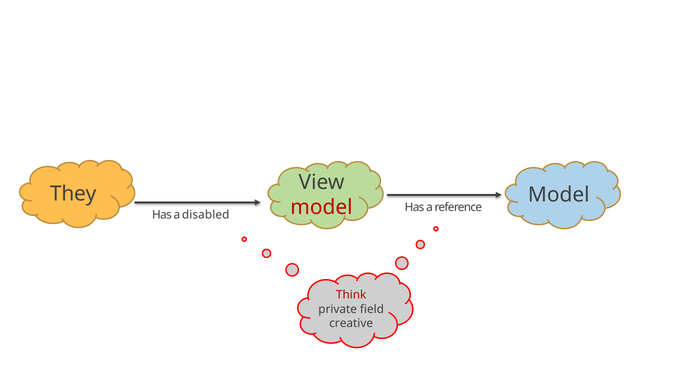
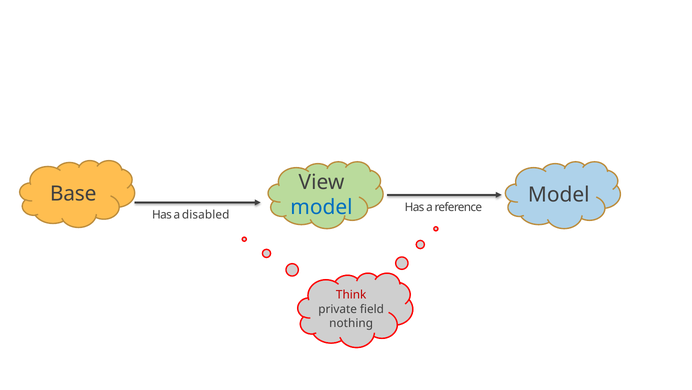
They: They -> Base
model at (321, 207) colour: red -> blue
creative: creative -> nothing
